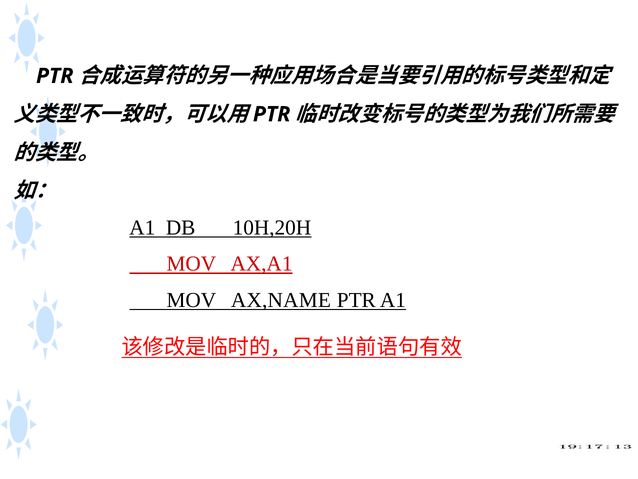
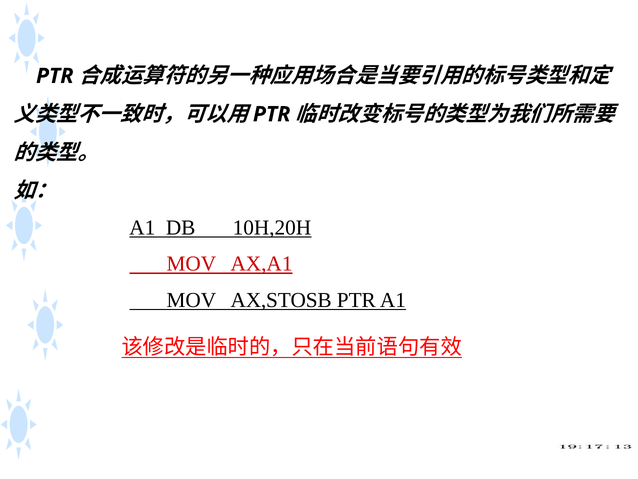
AX,NAME: AX,NAME -> AX,STOSB
